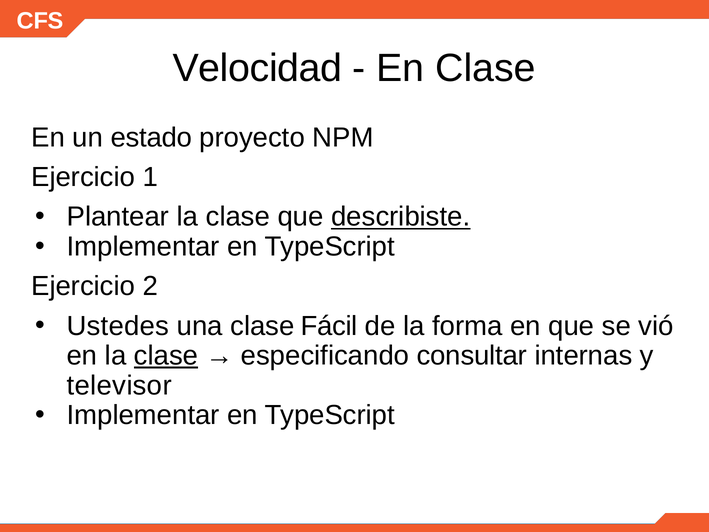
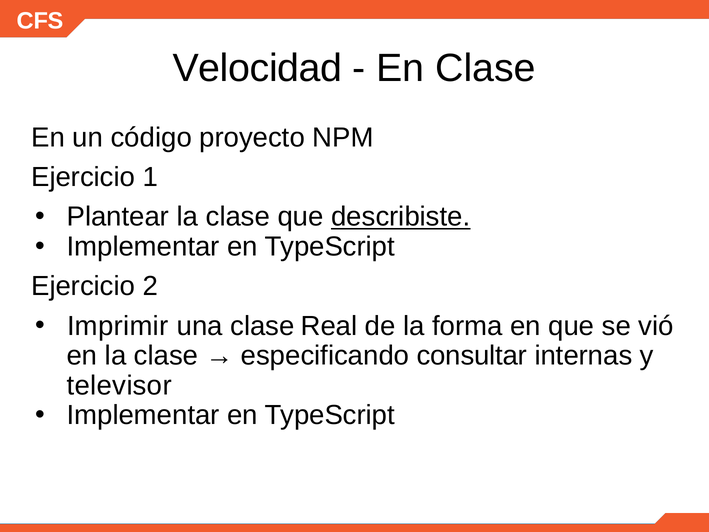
estado: estado -> código
Ustedes: Ustedes -> Imprimir
Fácil: Fácil -> Real
clase at (166, 356) underline: present -> none
